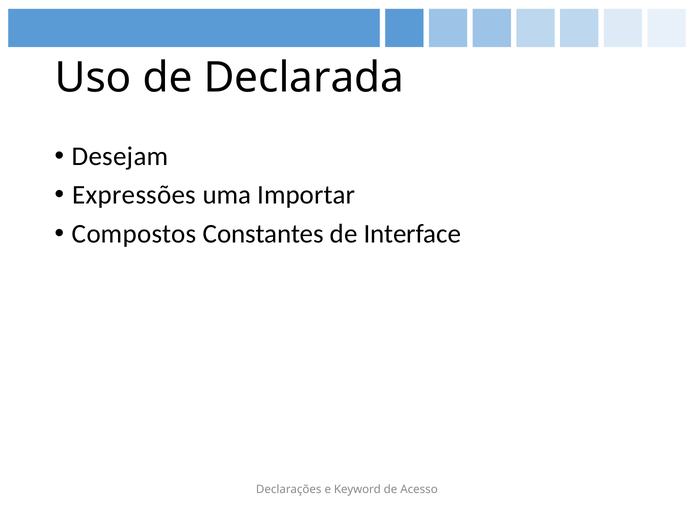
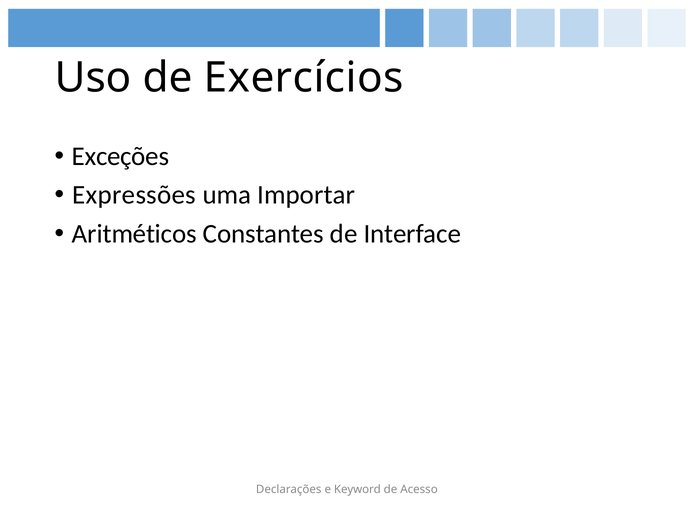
Declarada: Declarada -> Exercícios
Desejam: Desejam -> Exceções
Compostos: Compostos -> Aritméticos
